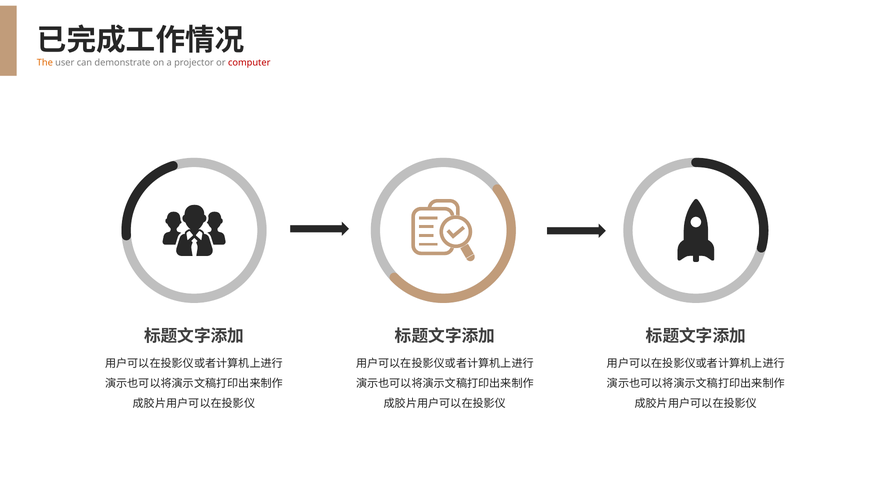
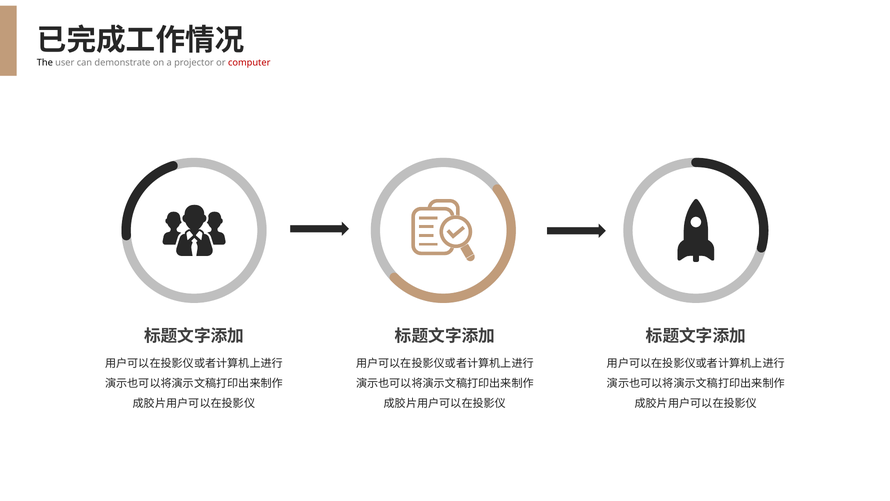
The colour: orange -> black
